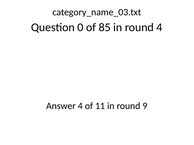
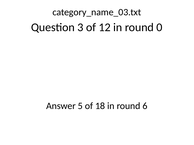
0: 0 -> 3
85: 85 -> 12
round 4: 4 -> 0
Answer 4: 4 -> 5
11: 11 -> 18
9: 9 -> 6
